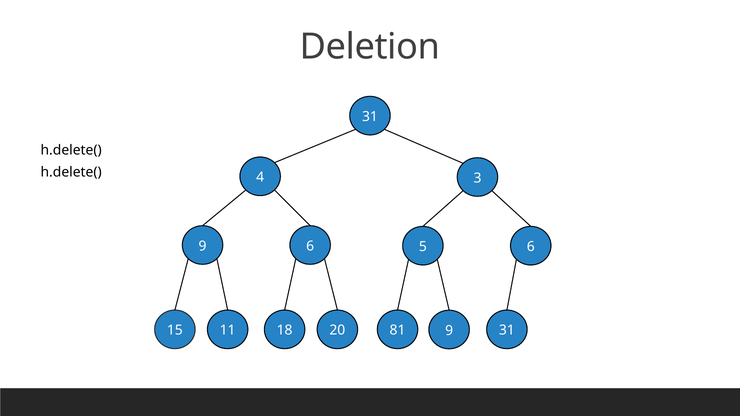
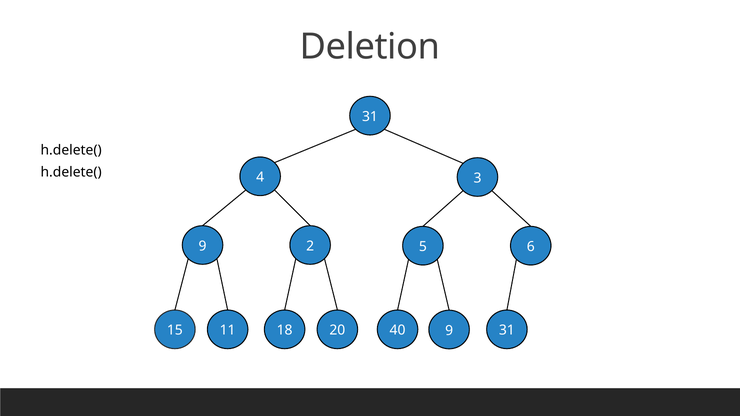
6 at (310, 246): 6 -> 2
81: 81 -> 40
